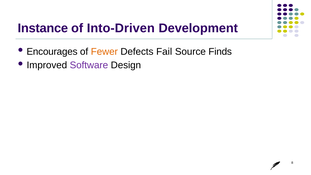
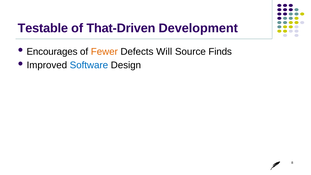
Instance: Instance -> Testable
Into-Driven: Into-Driven -> That-Driven
Fail: Fail -> Will
Software colour: purple -> blue
